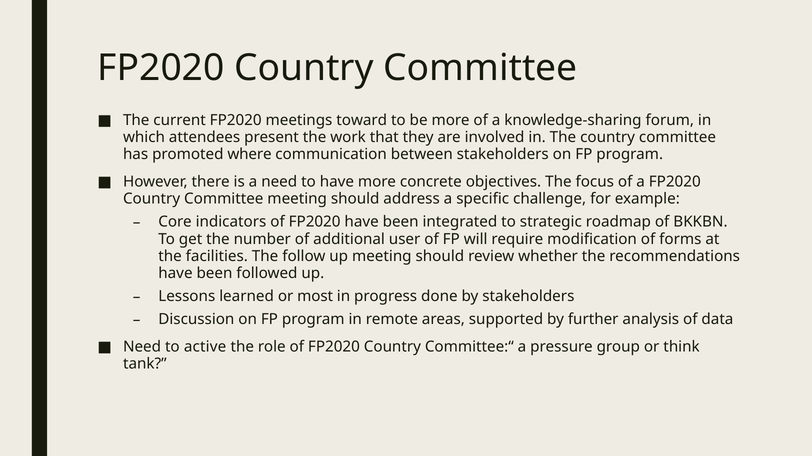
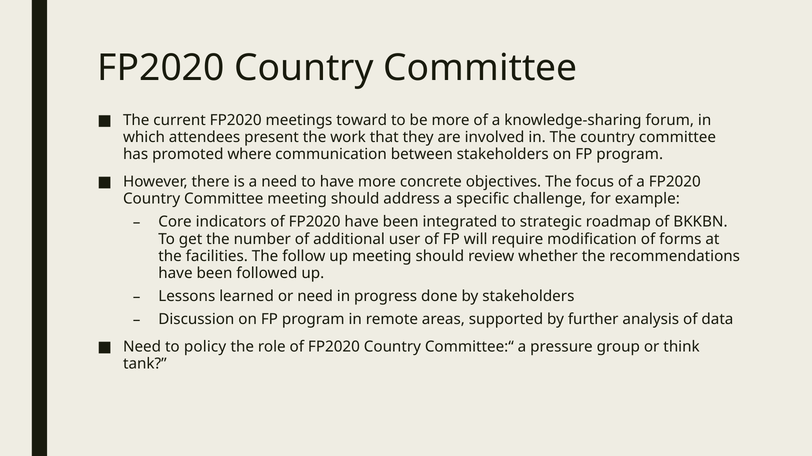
or most: most -> need
active: active -> policy
